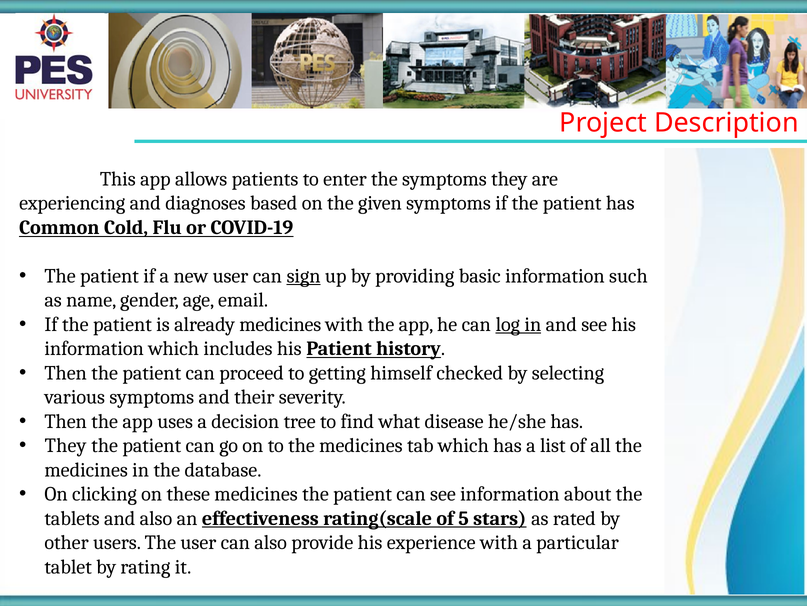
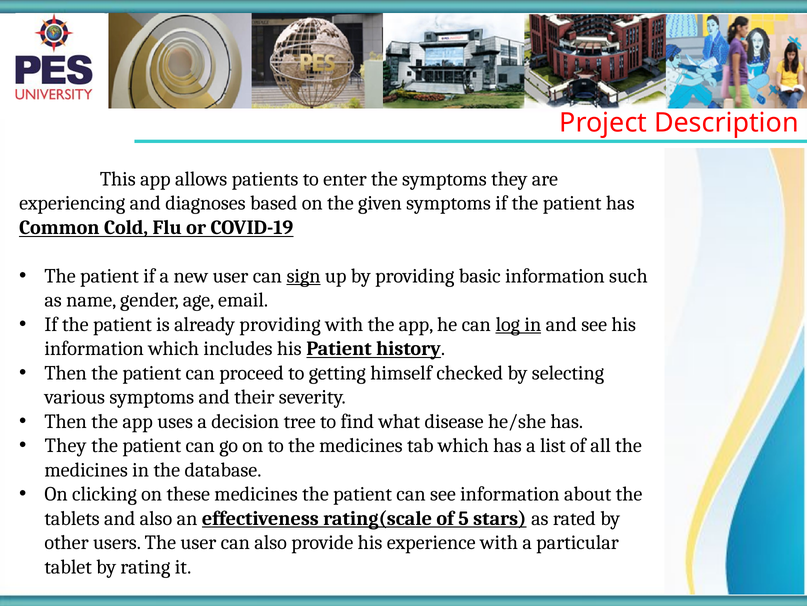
already medicines: medicines -> providing
